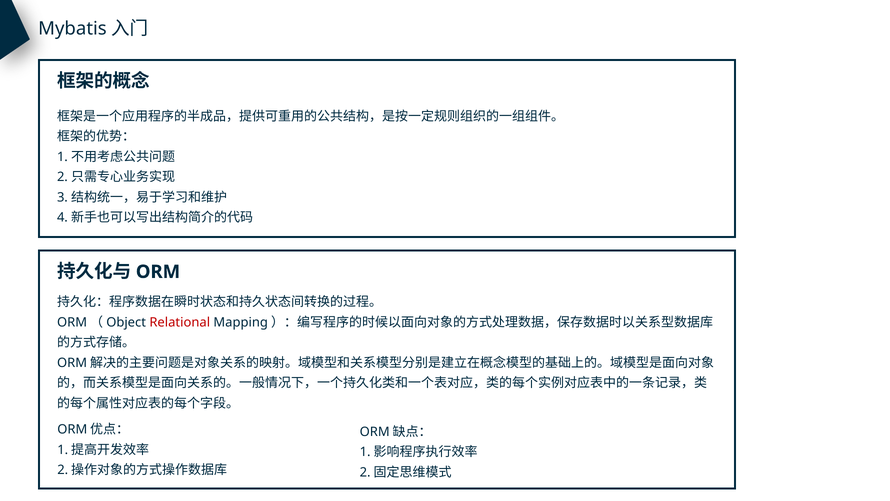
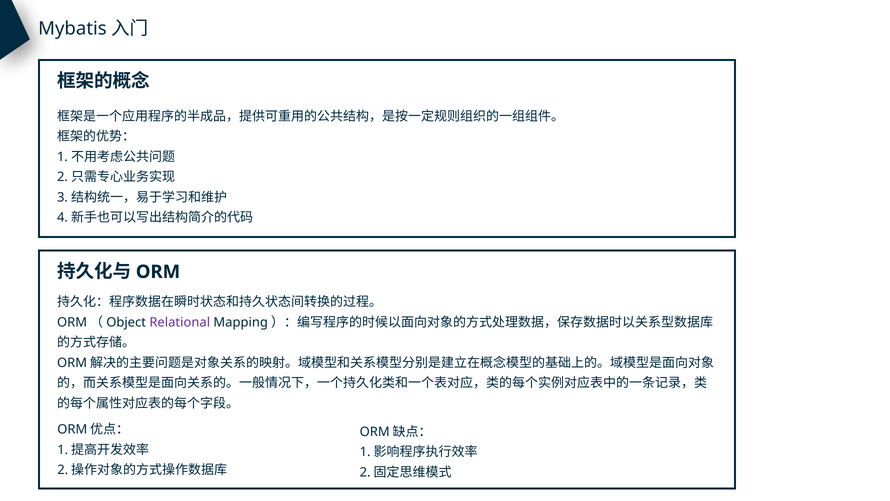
Relational colour: red -> purple
